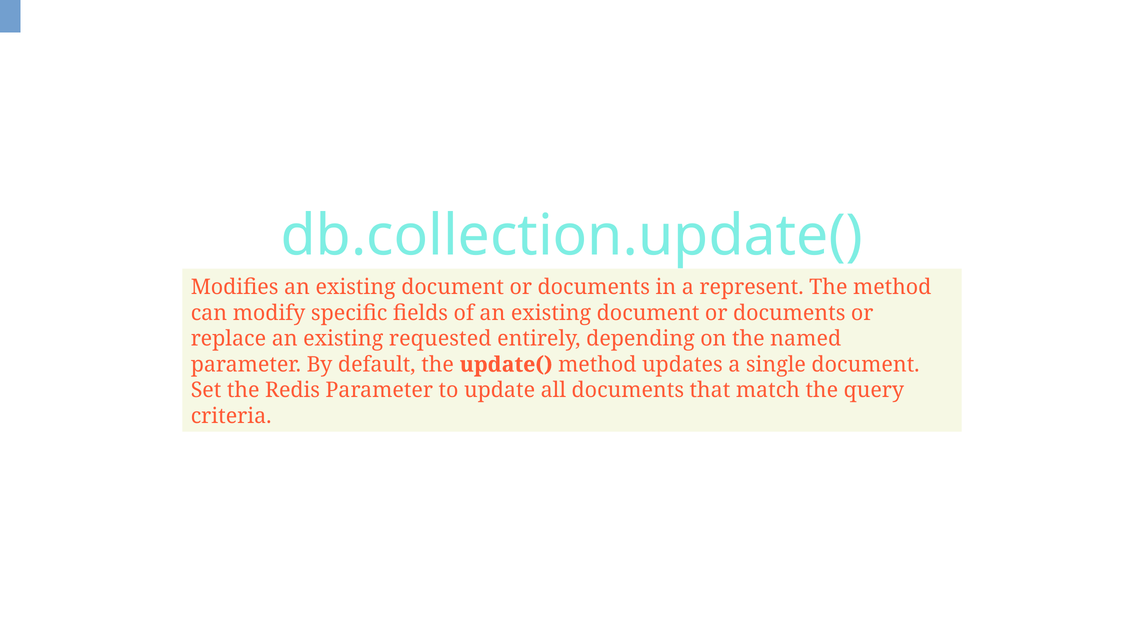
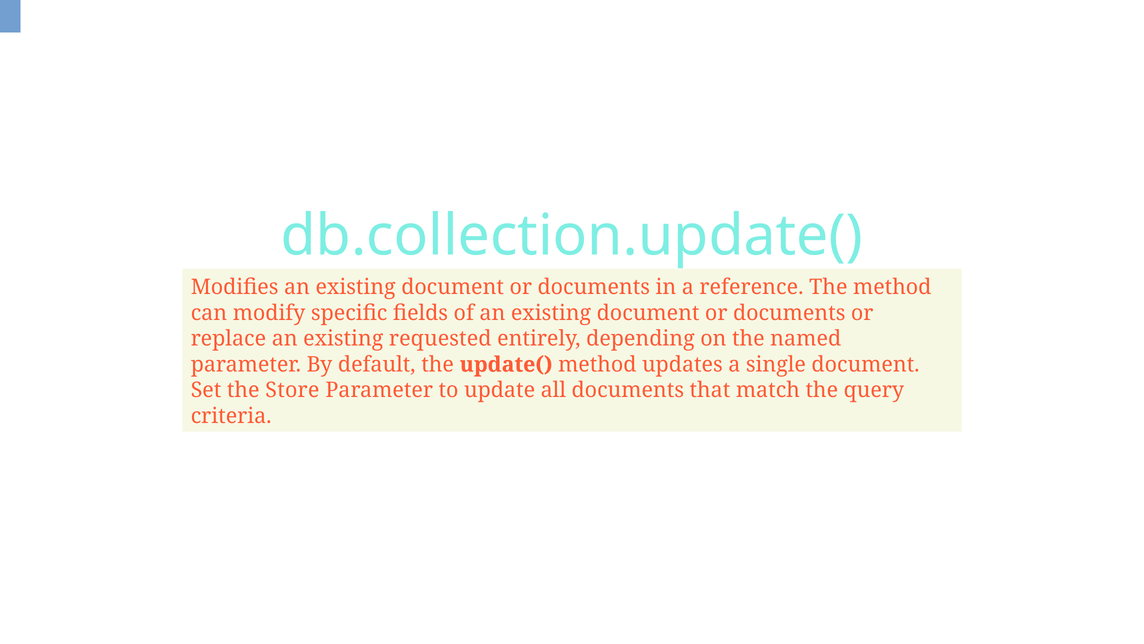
represent: represent -> reference
Redis: Redis -> Store
